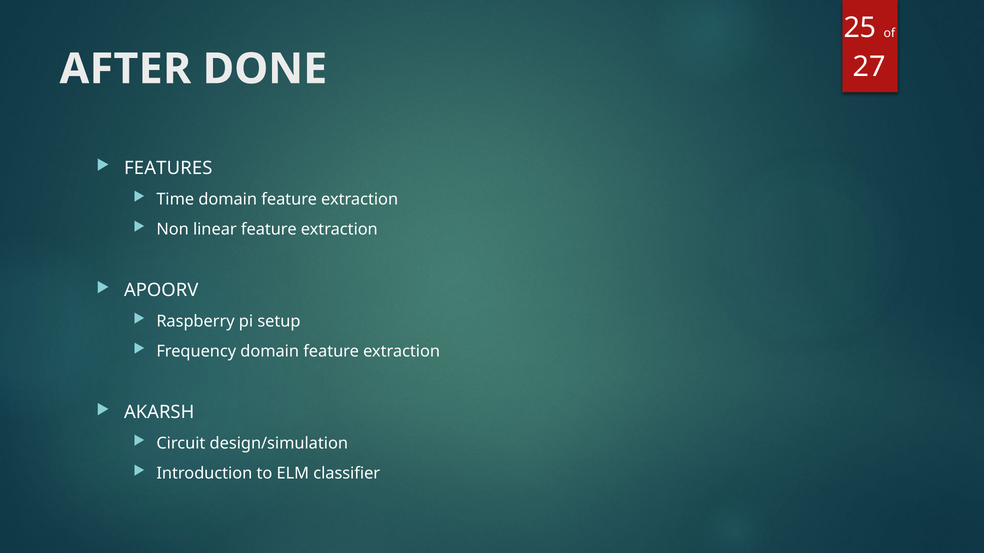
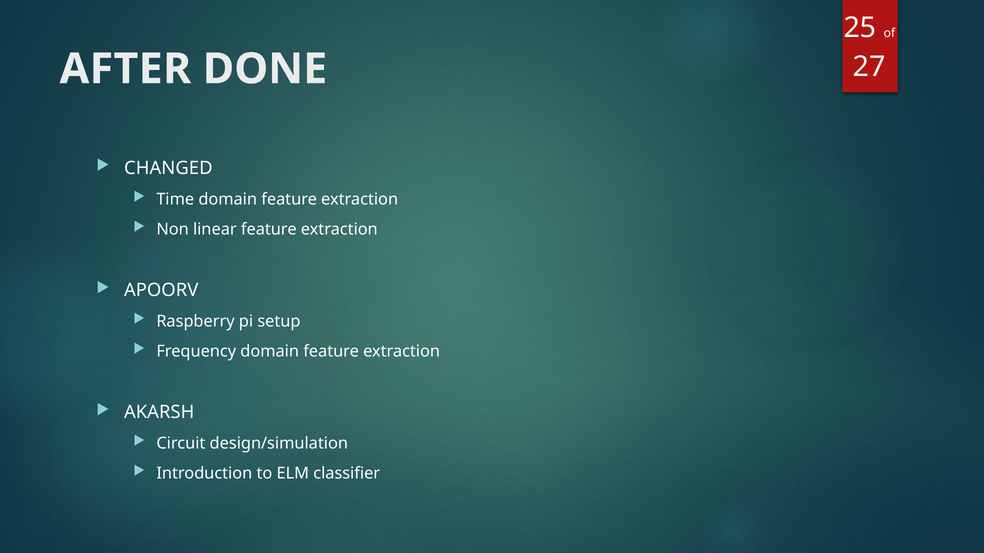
FEATURES: FEATURES -> CHANGED
